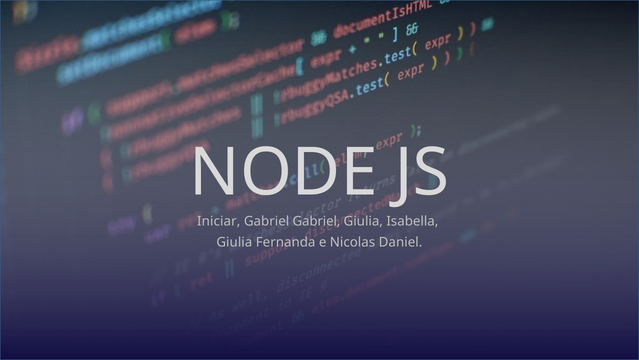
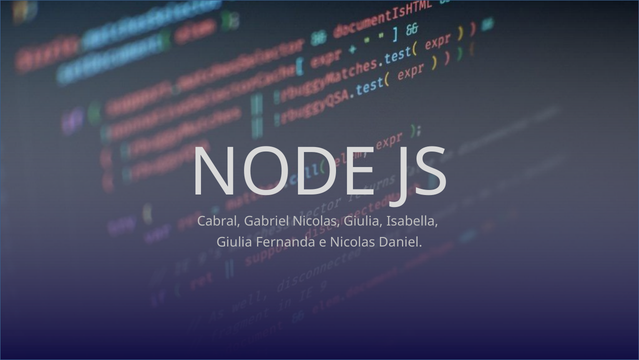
Iniciar: Iniciar -> Cabral
Gabriel Gabriel: Gabriel -> Nicolas
